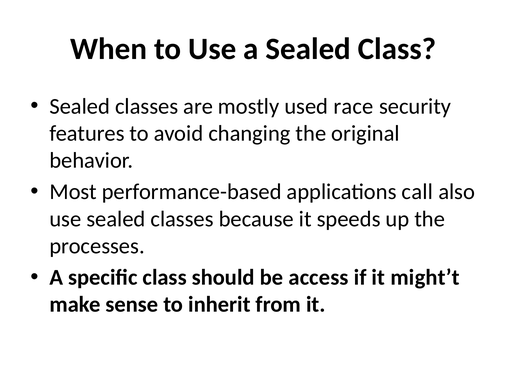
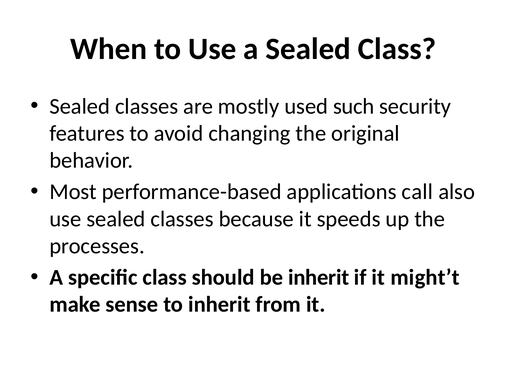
race: race -> such
be access: access -> inherit
